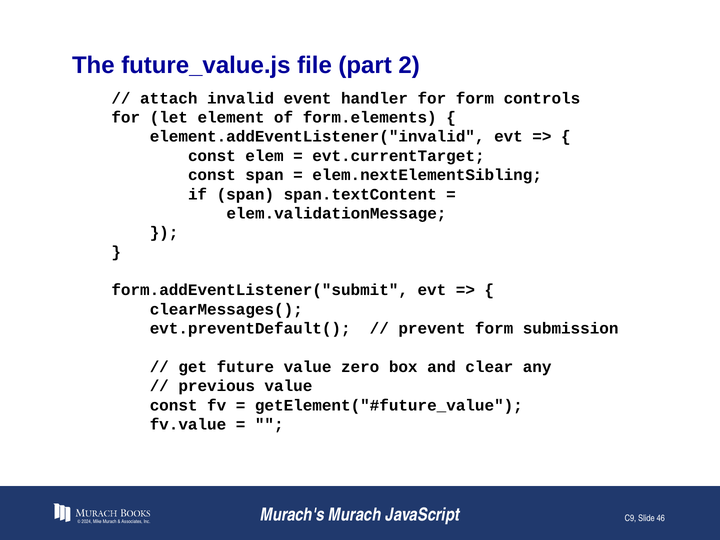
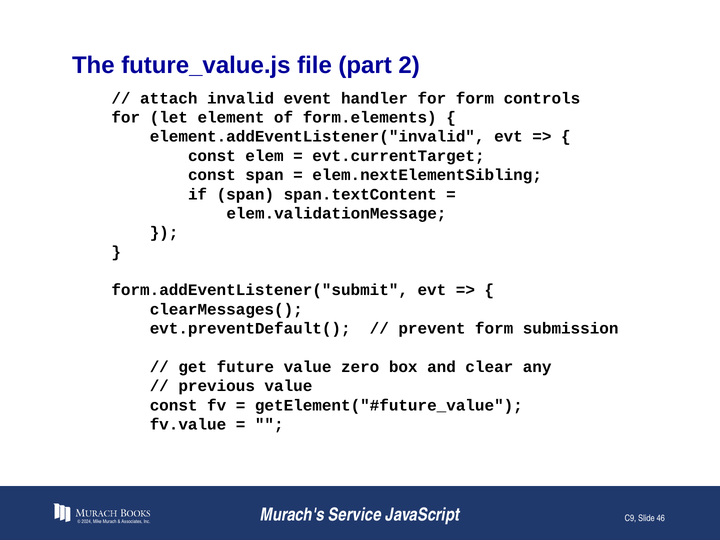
Murach's Murach: Murach -> Service
